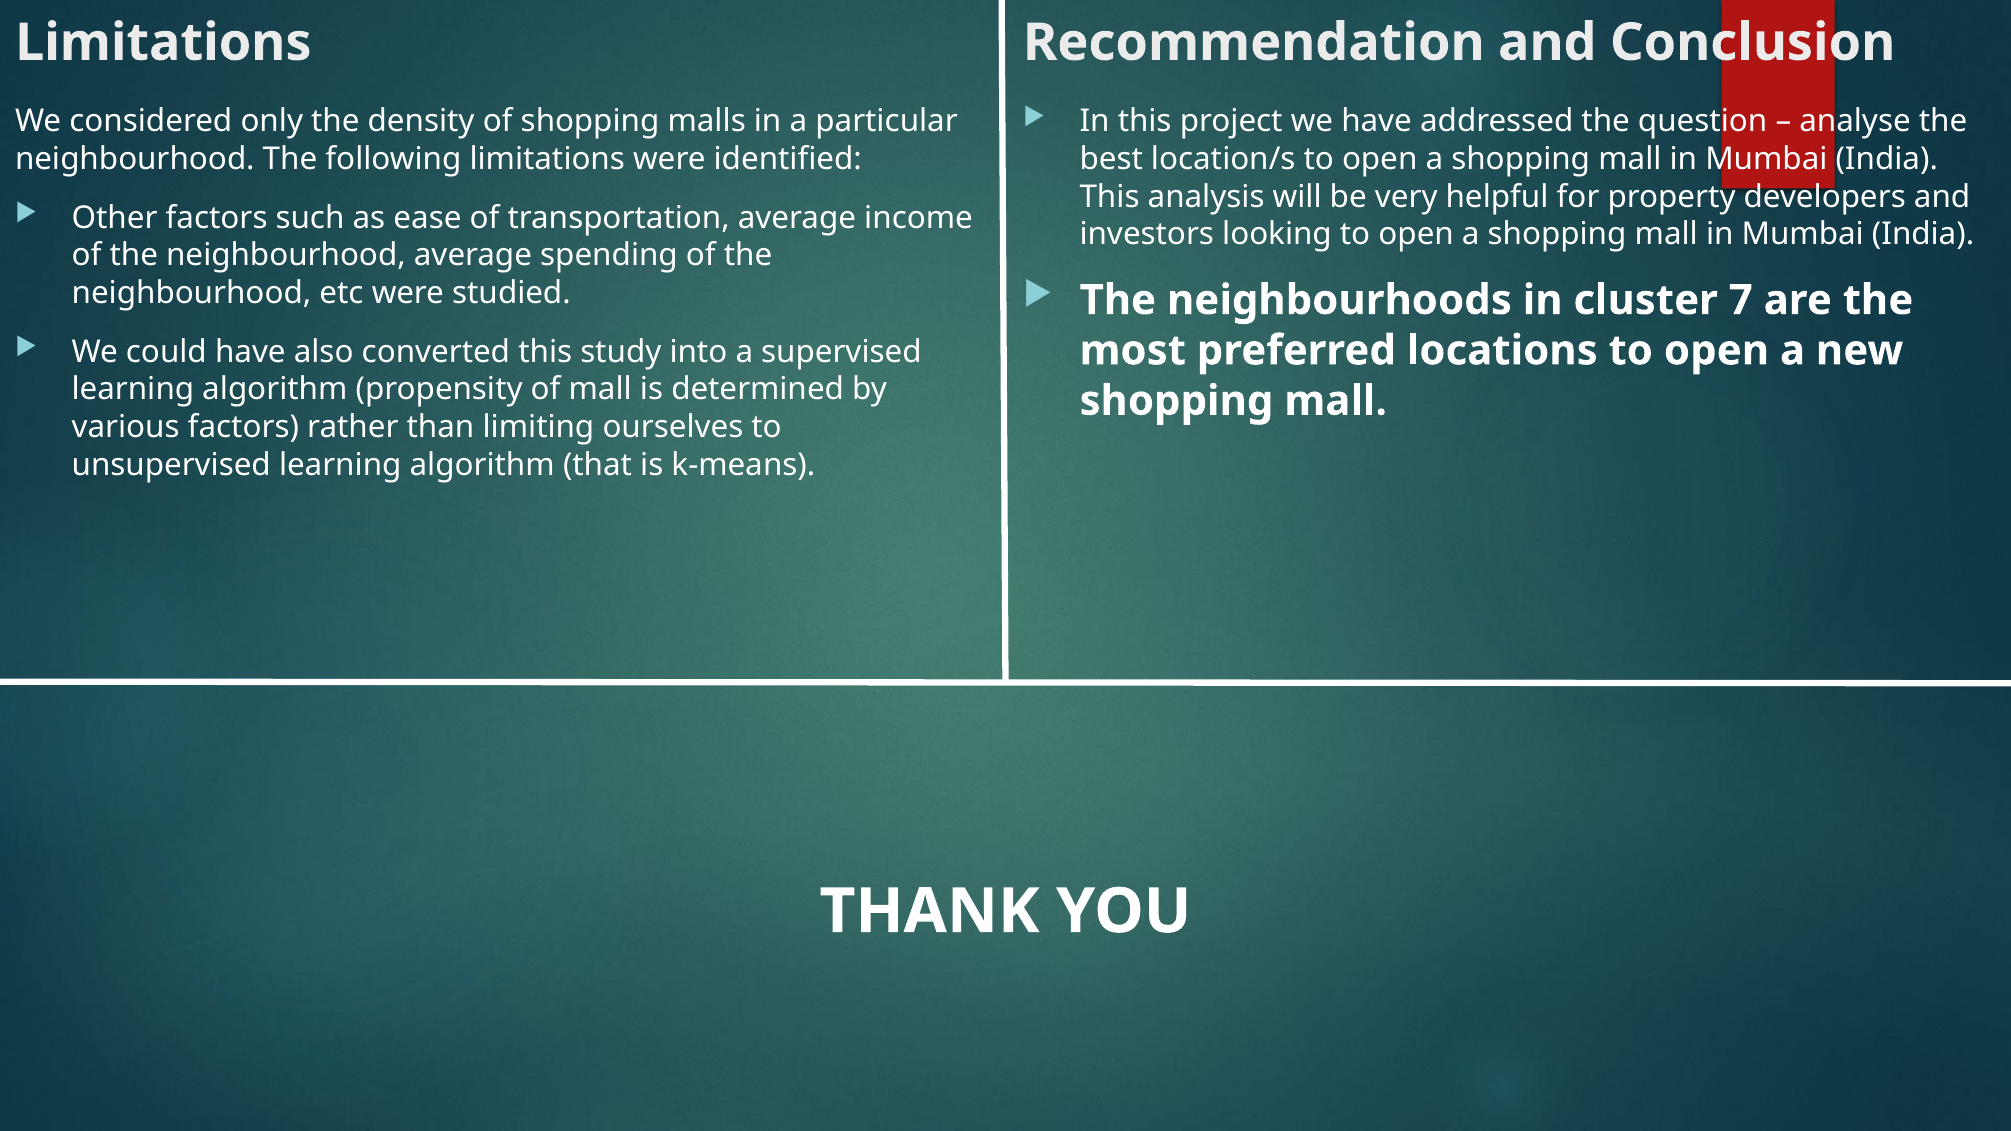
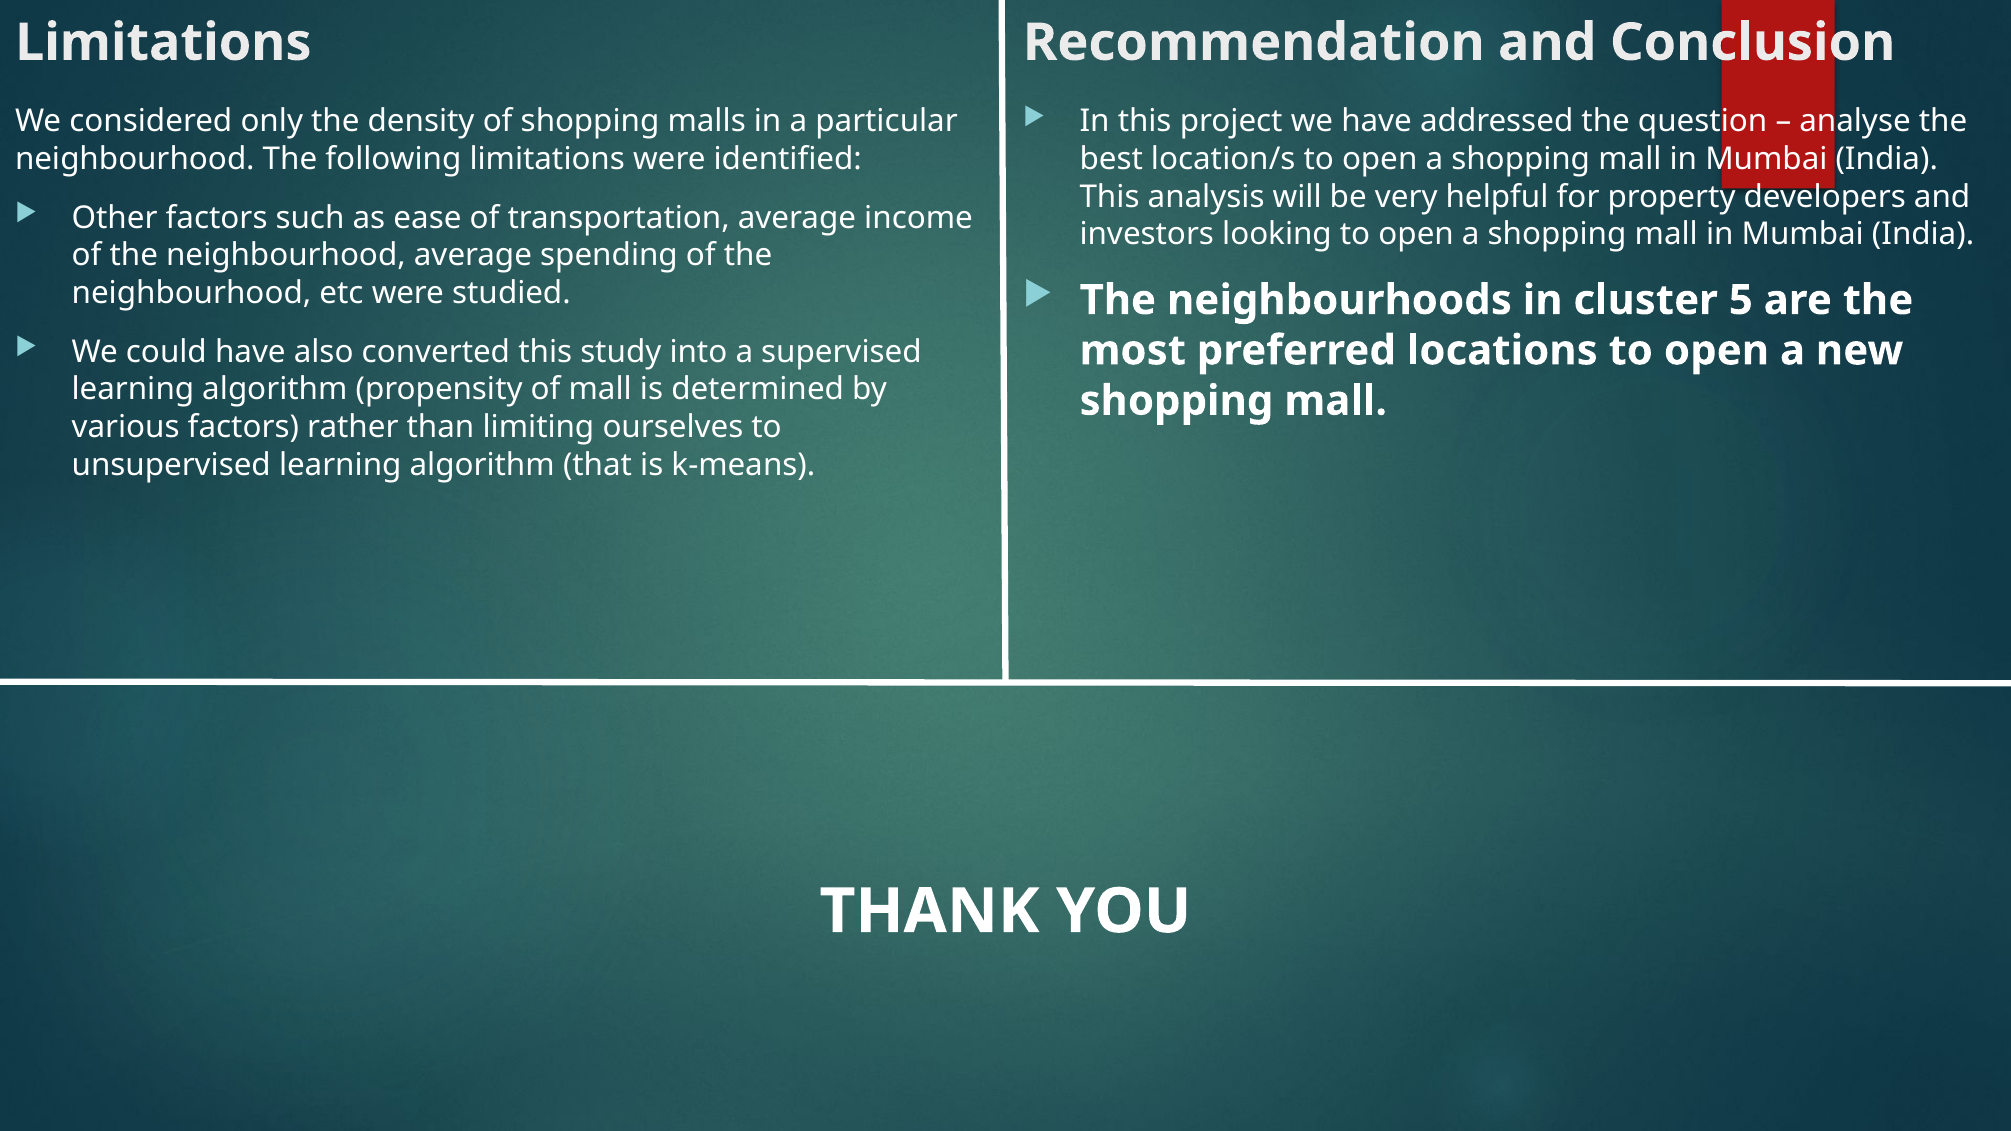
7: 7 -> 5
